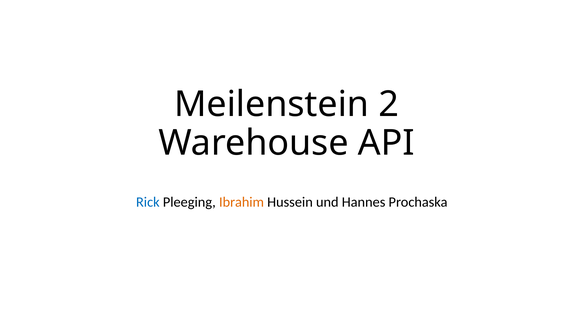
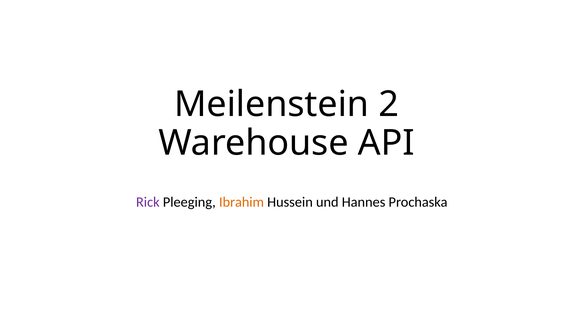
Rick colour: blue -> purple
